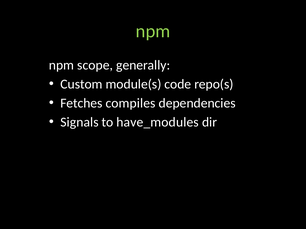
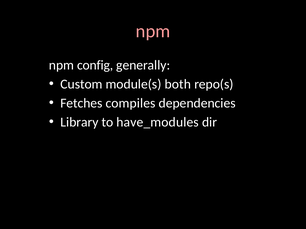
npm at (153, 31) colour: light green -> pink
scope: scope -> config
code: code -> both
Signals: Signals -> Library
